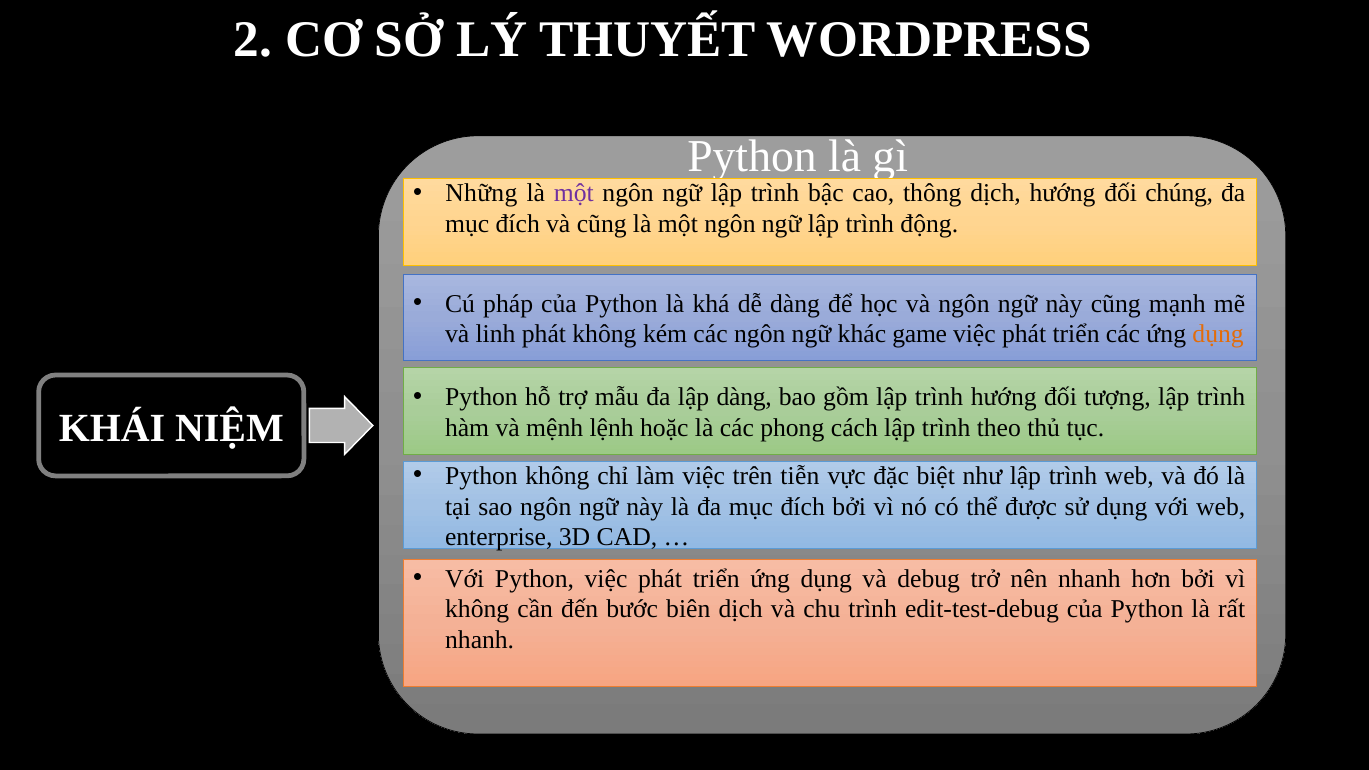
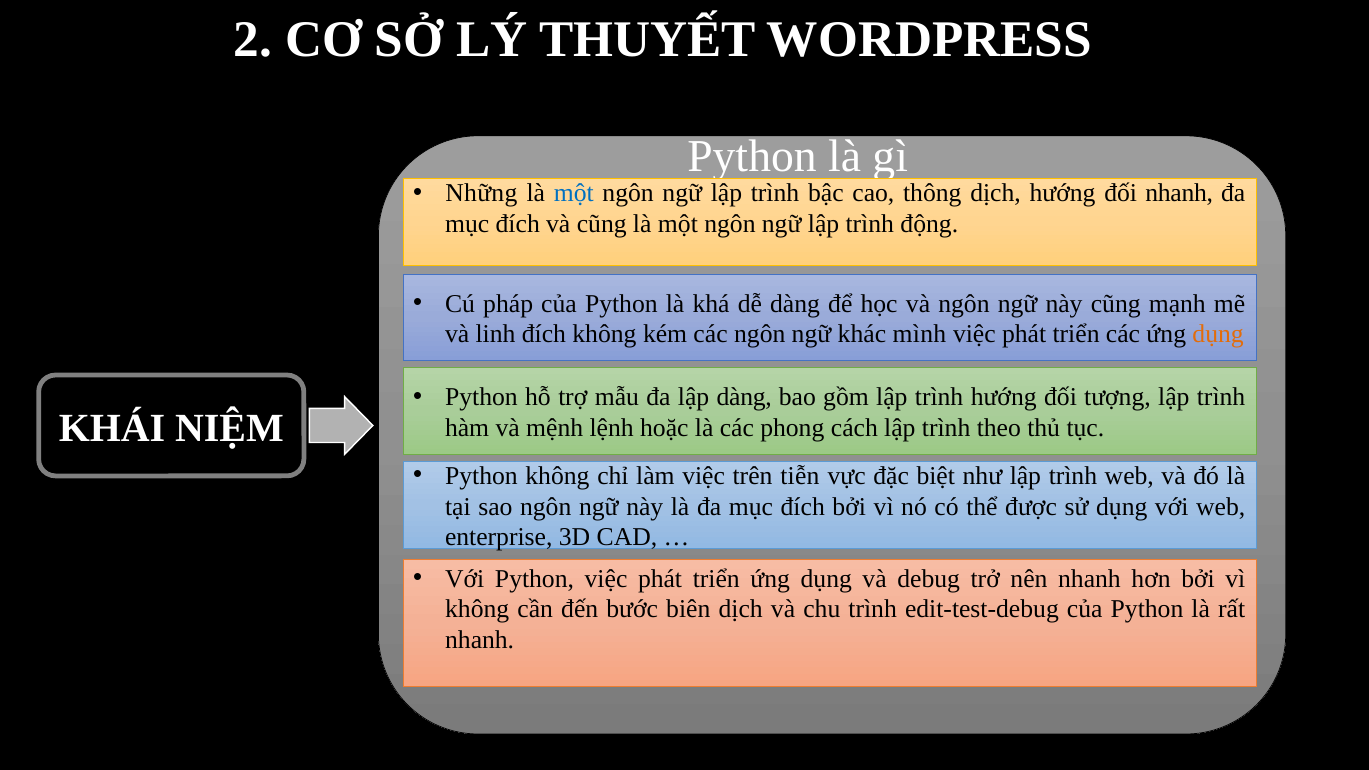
một at (574, 193) colour: purple -> blue
đối chúng: chúng -> nhanh
linh phát: phát -> đích
game: game -> mình
